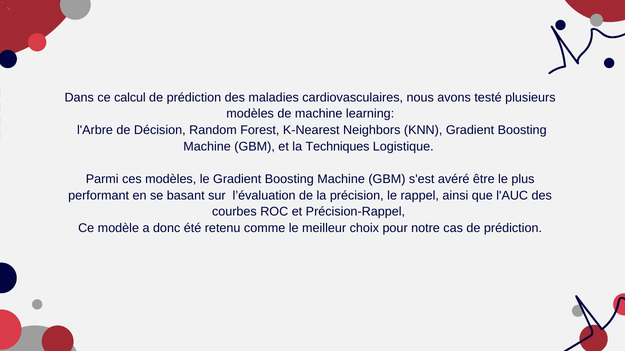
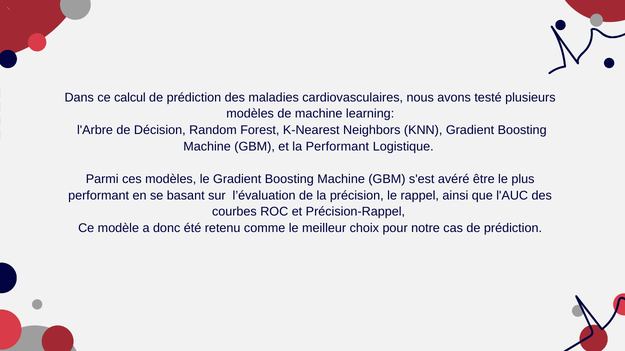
la Techniques: Techniques -> Performant
